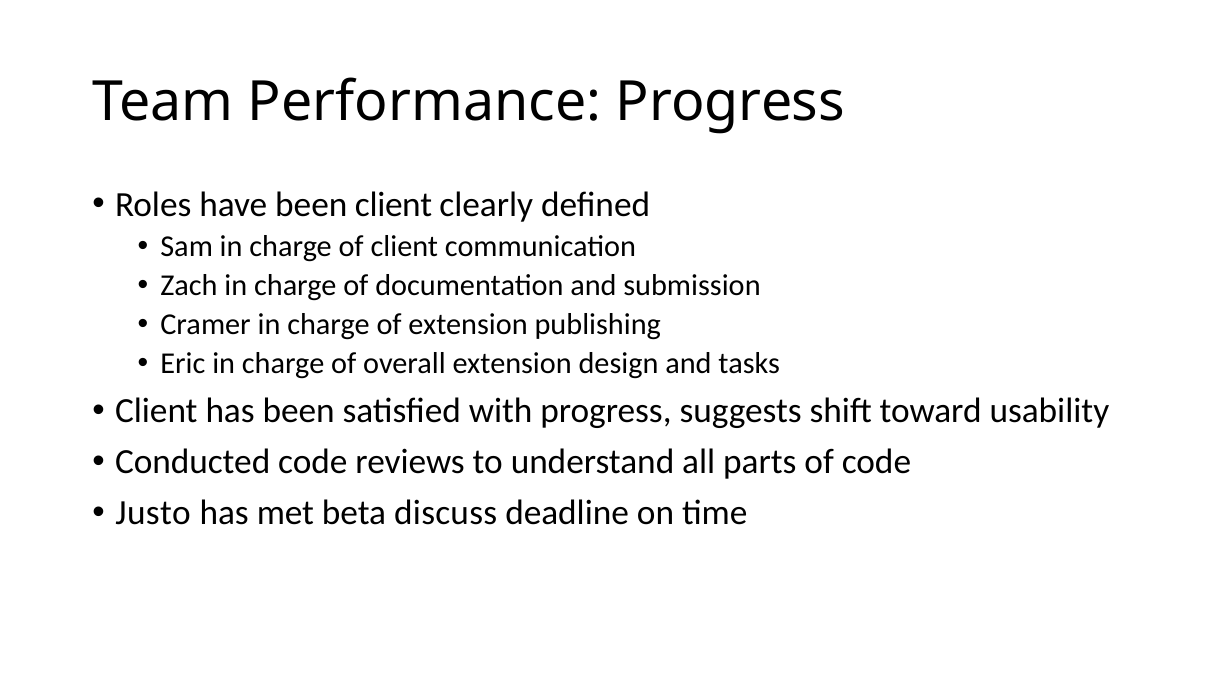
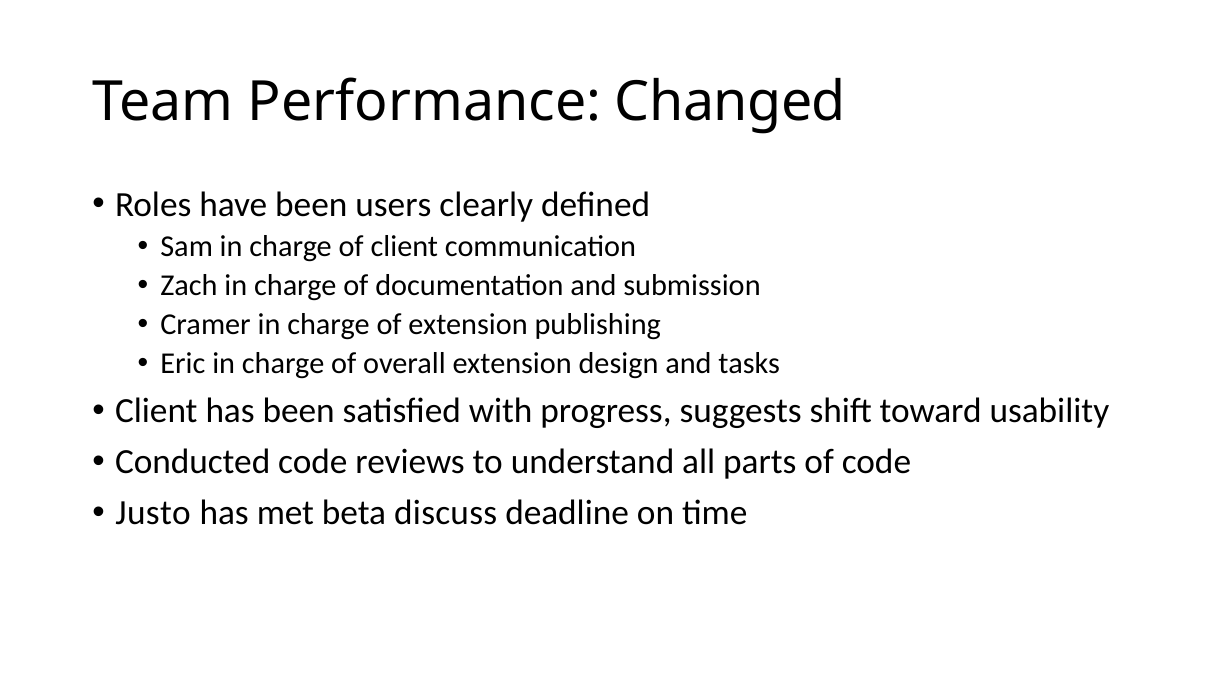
Performance Progress: Progress -> Changed
been client: client -> users
